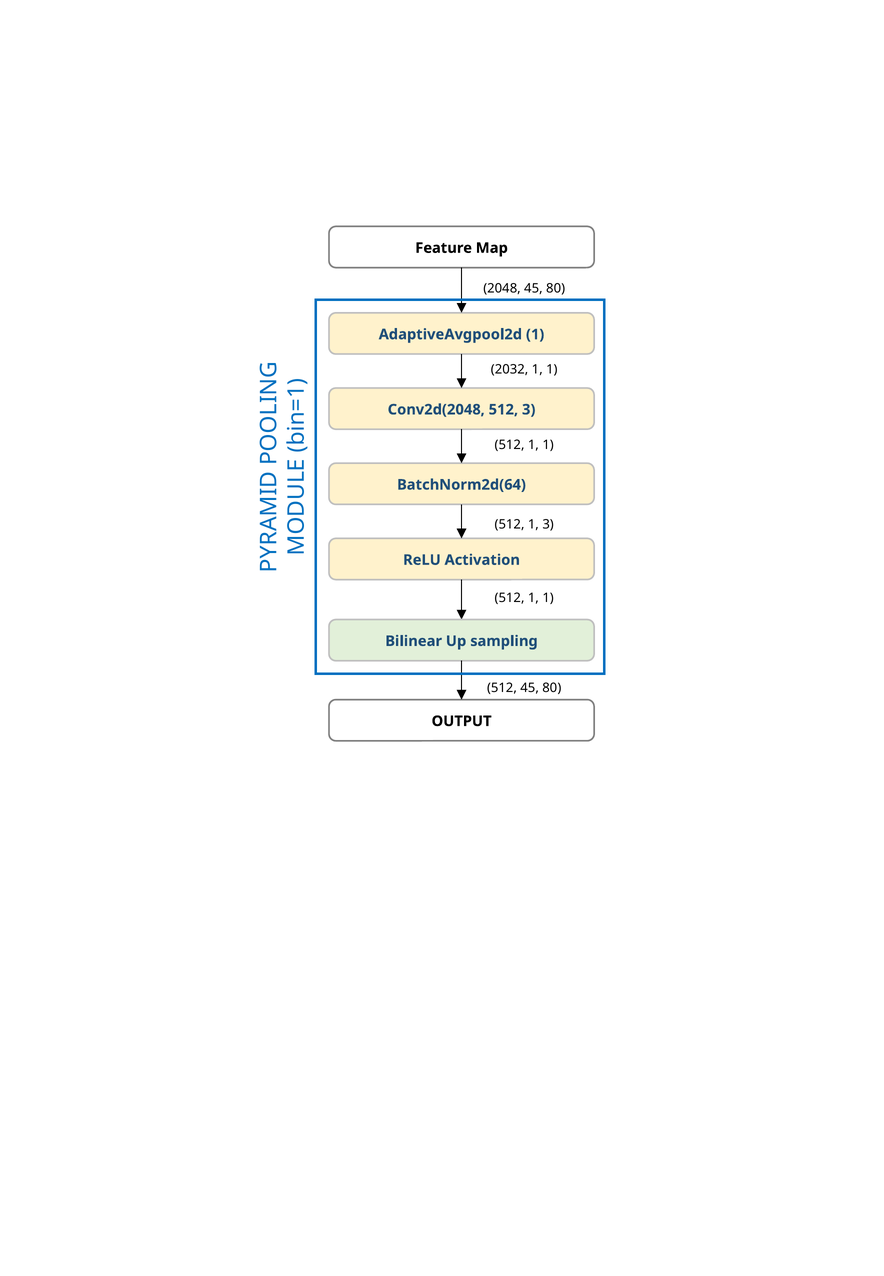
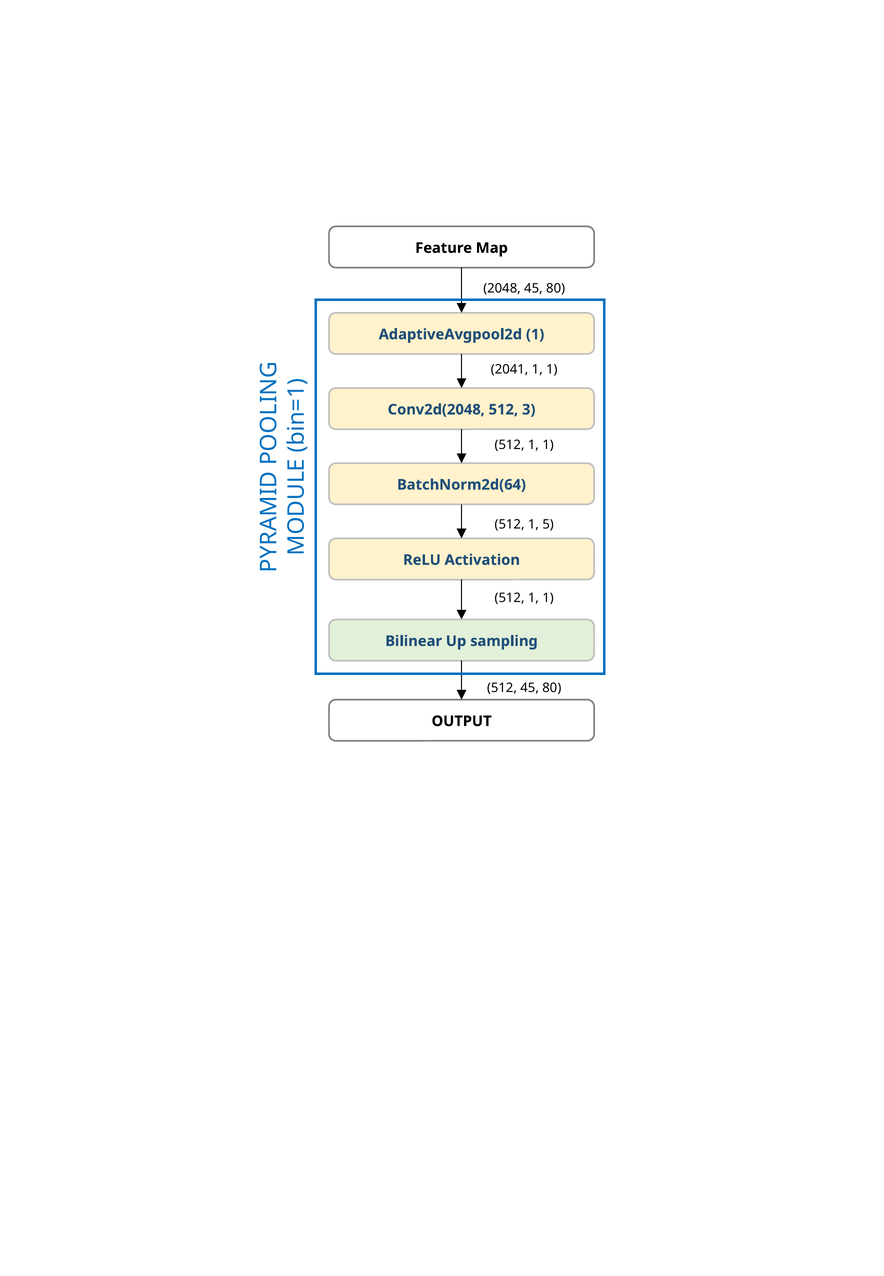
2032: 2032 -> 2041
1 3: 3 -> 5
